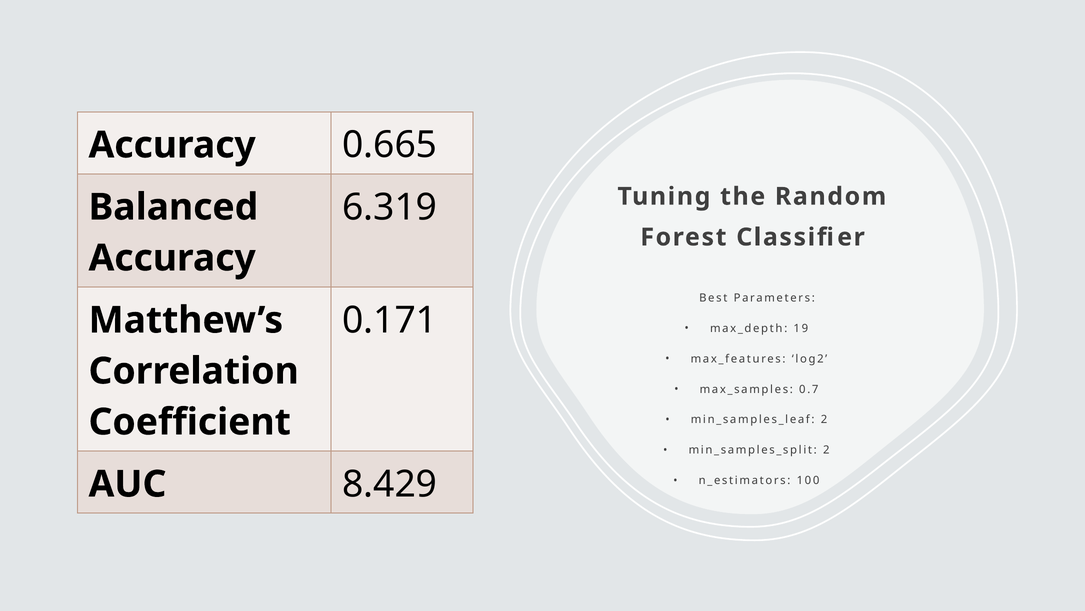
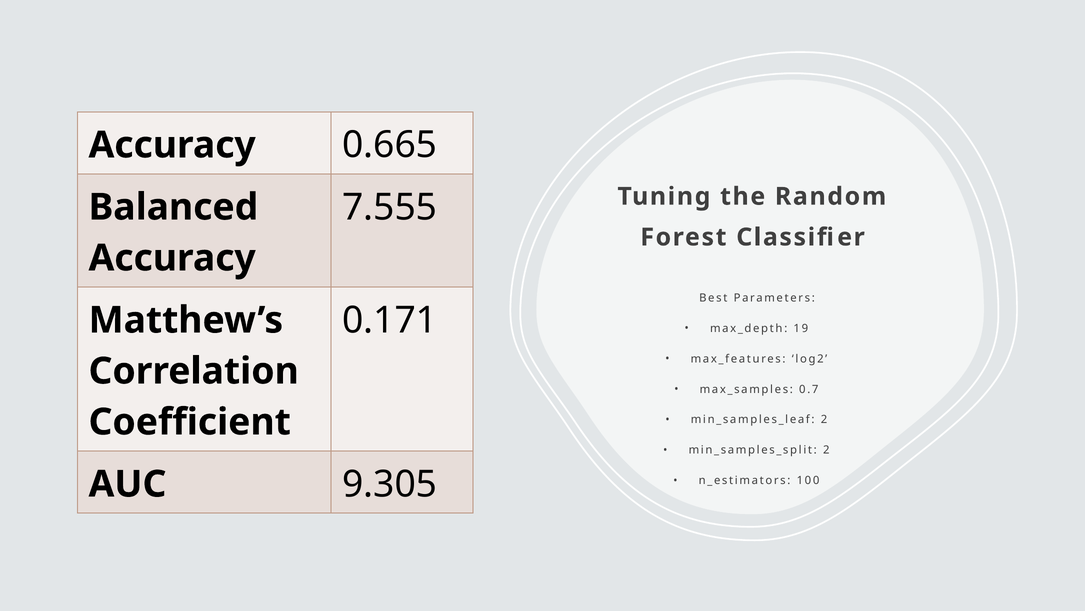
6.319: 6.319 -> 7.555
8.429: 8.429 -> 9.305
